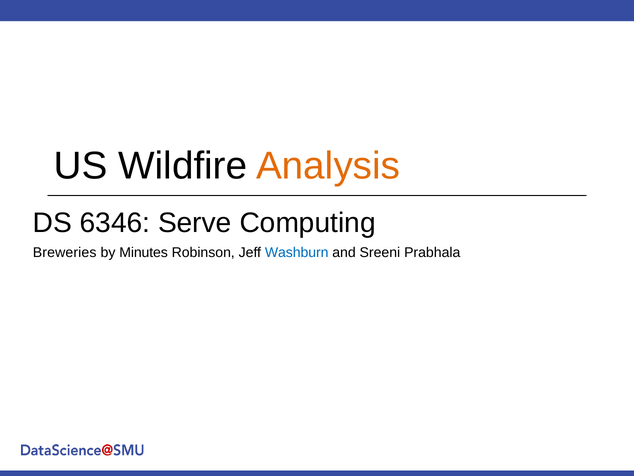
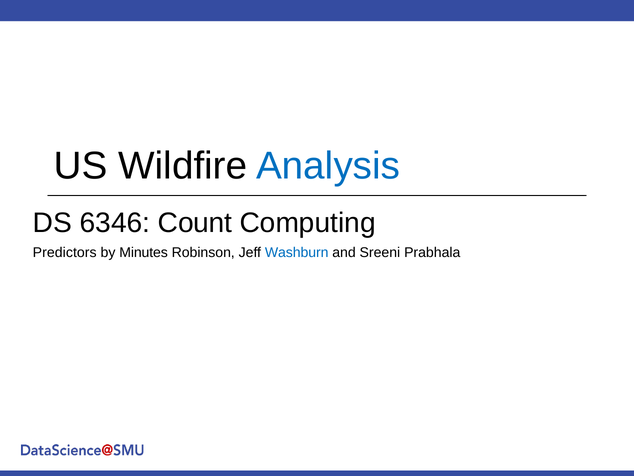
Analysis colour: orange -> blue
Serve: Serve -> Count
Breweries: Breweries -> Predictors
